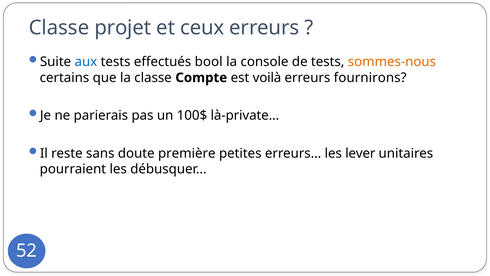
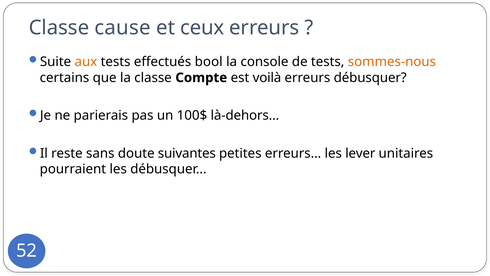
projet: projet -> cause
aux colour: blue -> orange
erreurs fournirons: fournirons -> débusquer
là-private…: là-private… -> là-dehors…
première: première -> suivantes
